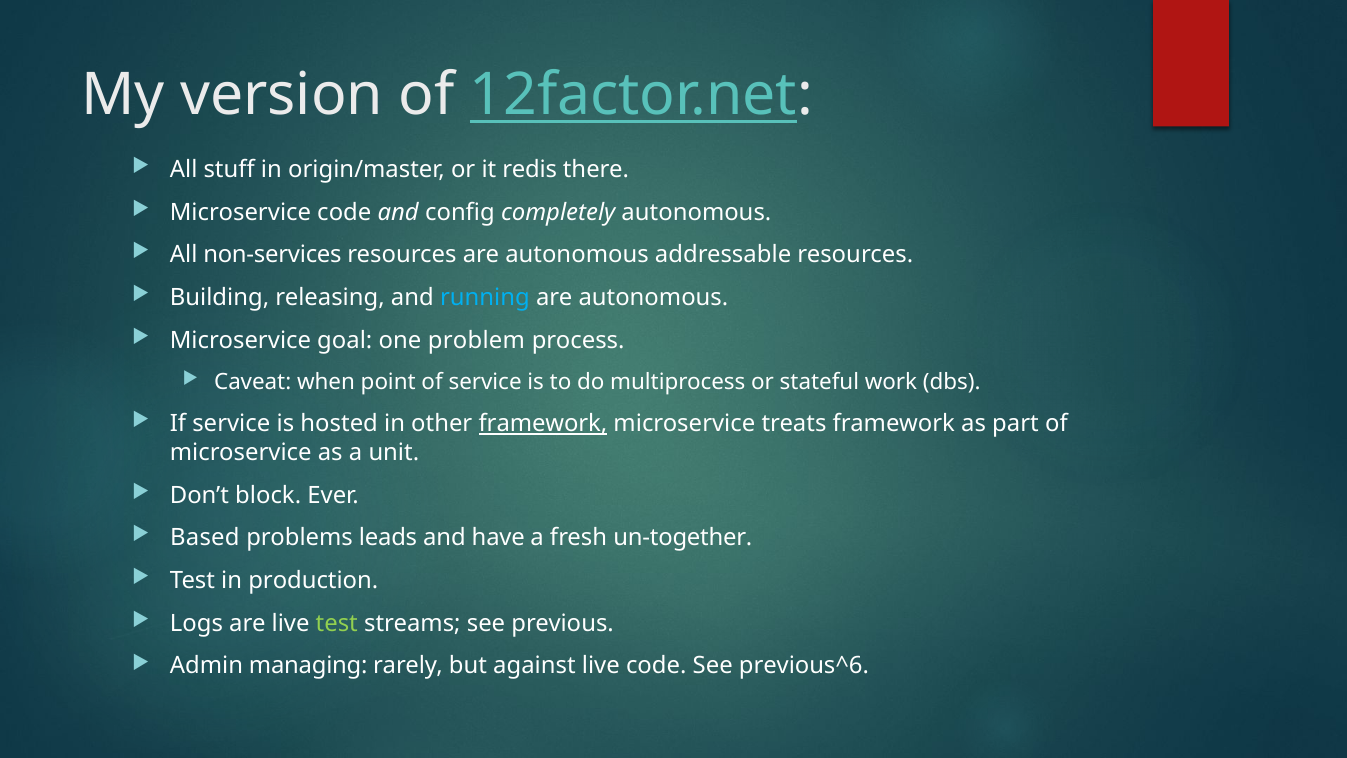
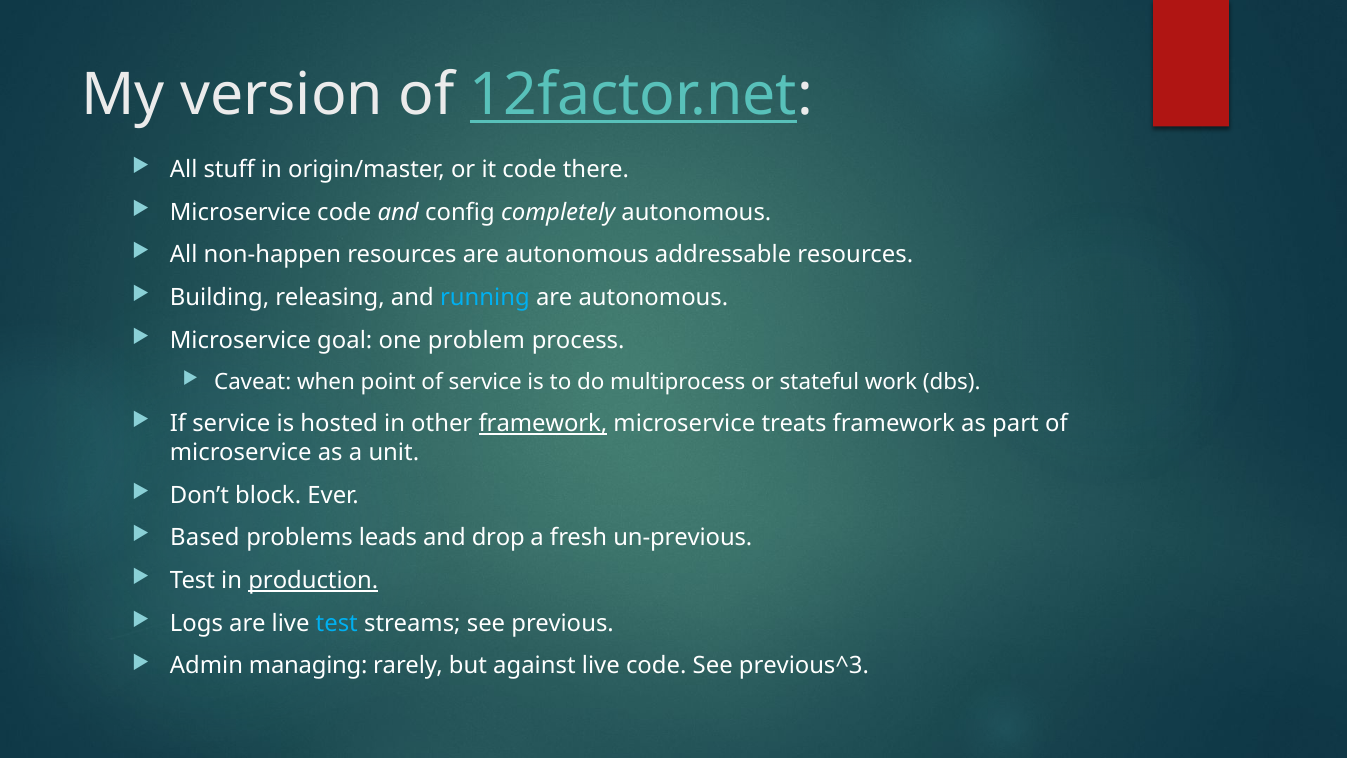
it redis: redis -> code
non-services: non-services -> non-happen
have: have -> drop
un-together: un-together -> un-previous
production underline: none -> present
test at (337, 623) colour: light green -> light blue
previous^6: previous^6 -> previous^3
